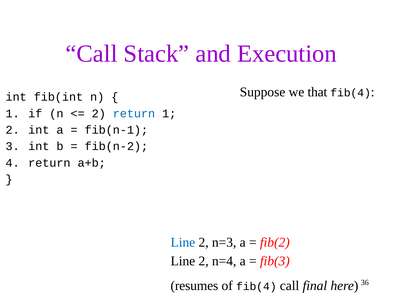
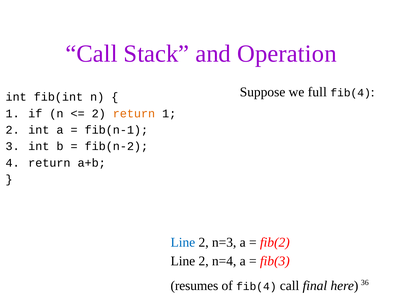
Execution: Execution -> Operation
that: that -> full
return at (134, 114) colour: blue -> orange
